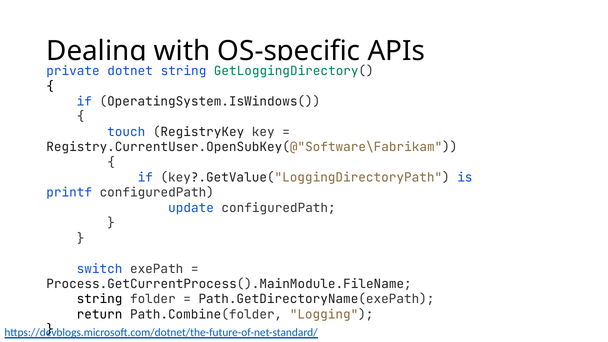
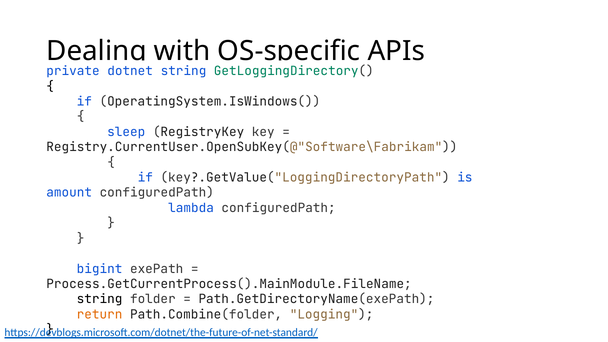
touch: touch -> sleep
printf: printf -> amount
update: update -> lambda
switch: switch -> bigint
return colour: black -> orange
